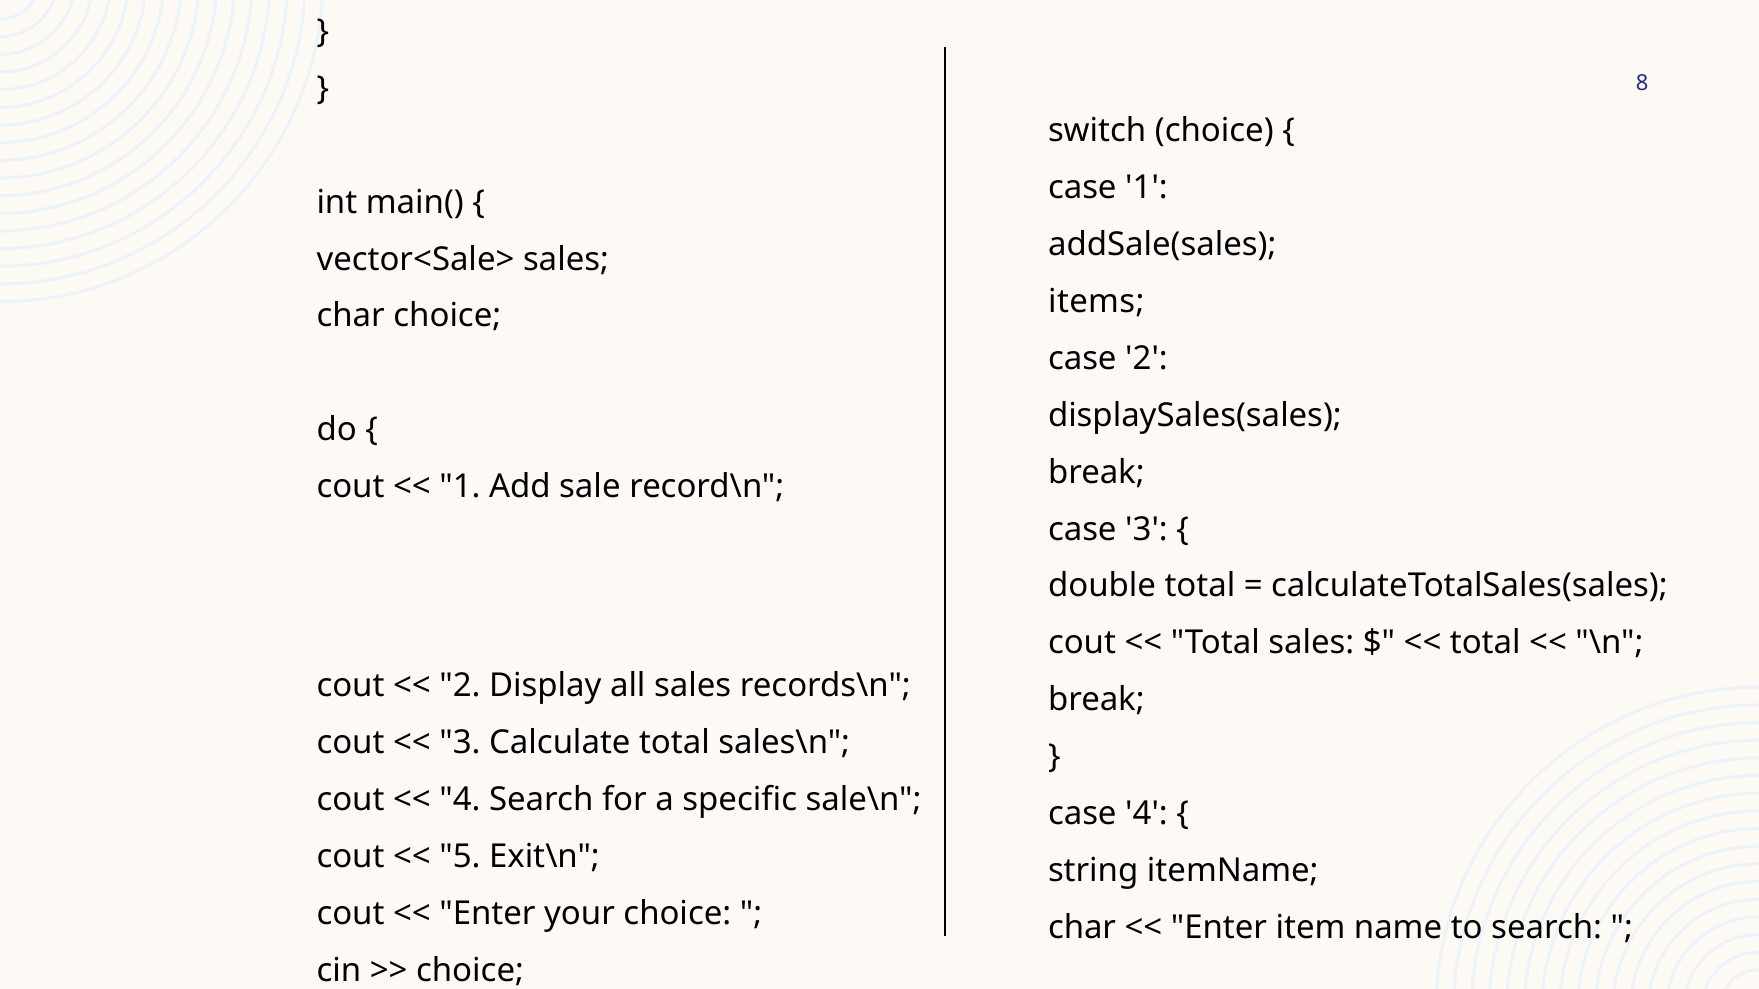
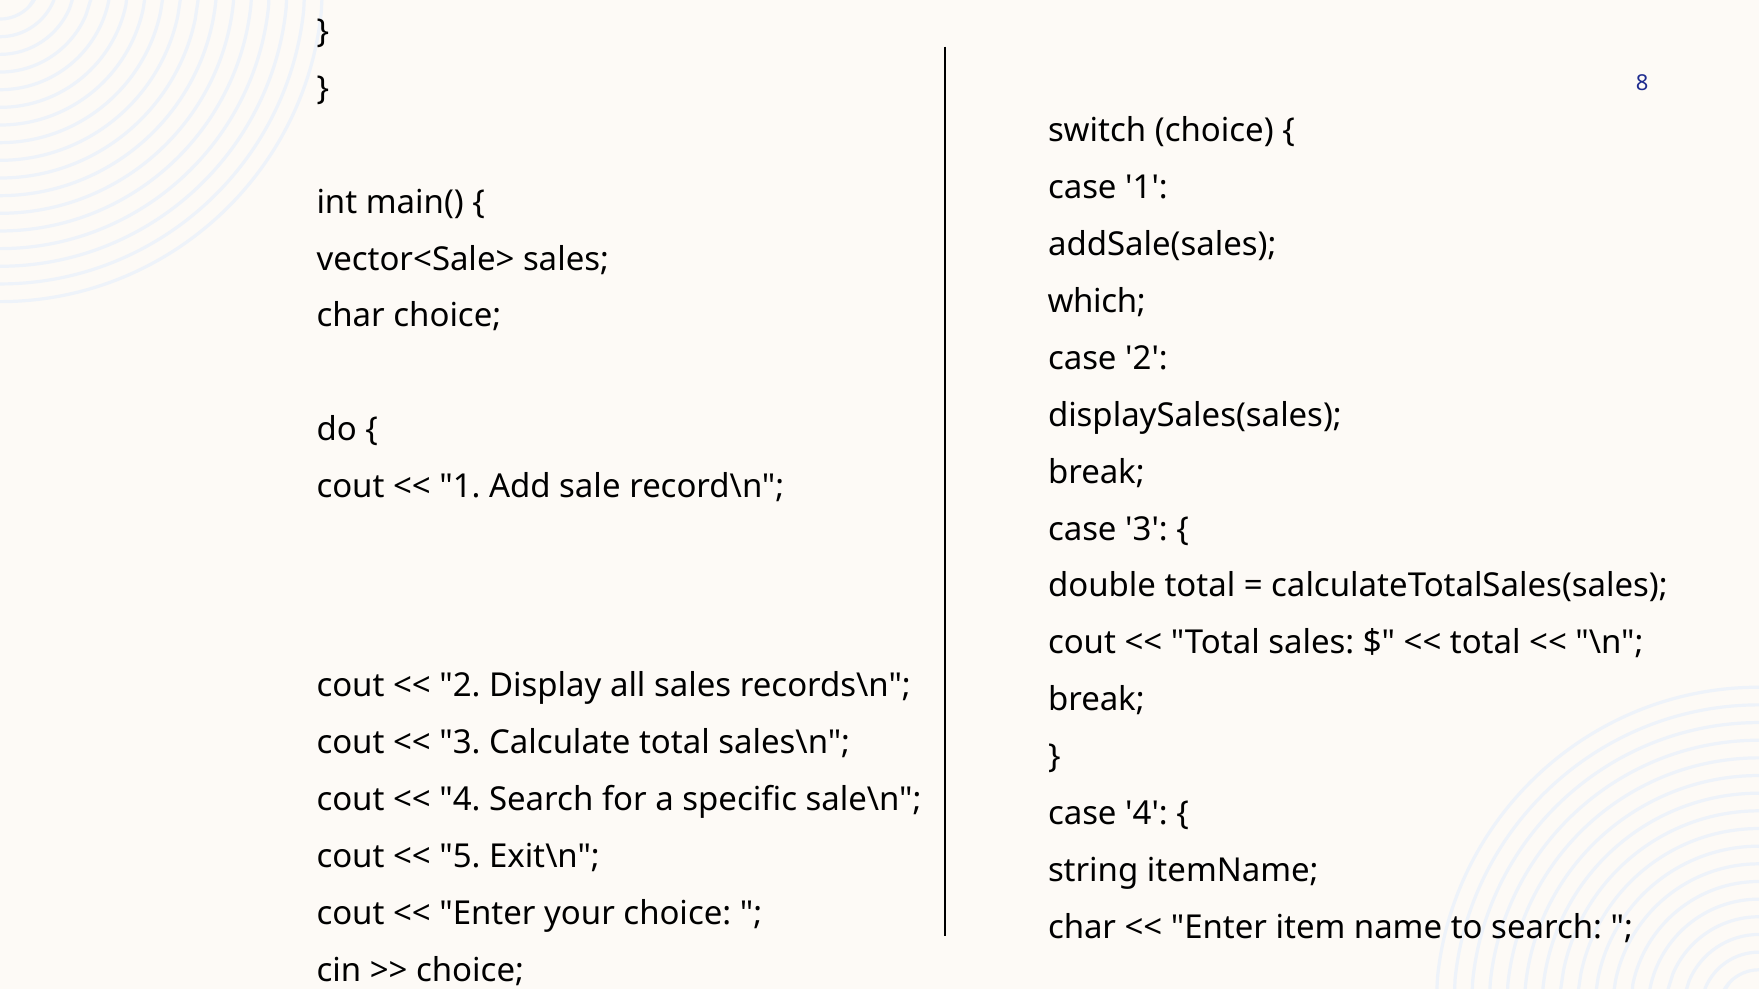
items: items -> which
